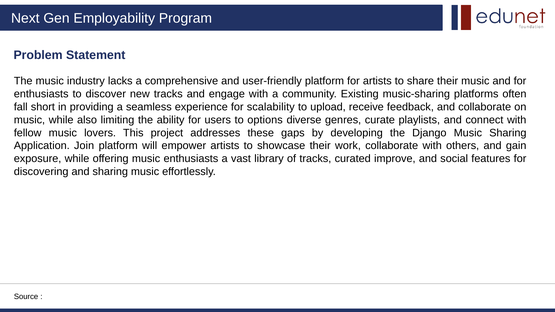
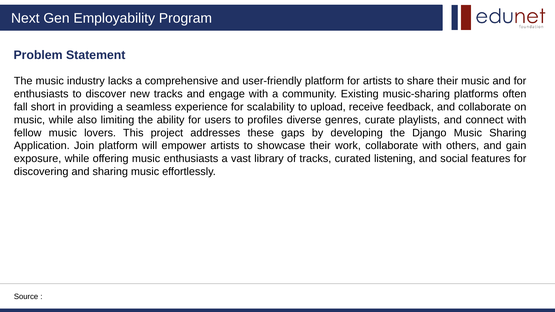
options: options -> profiles
improve: improve -> listening
